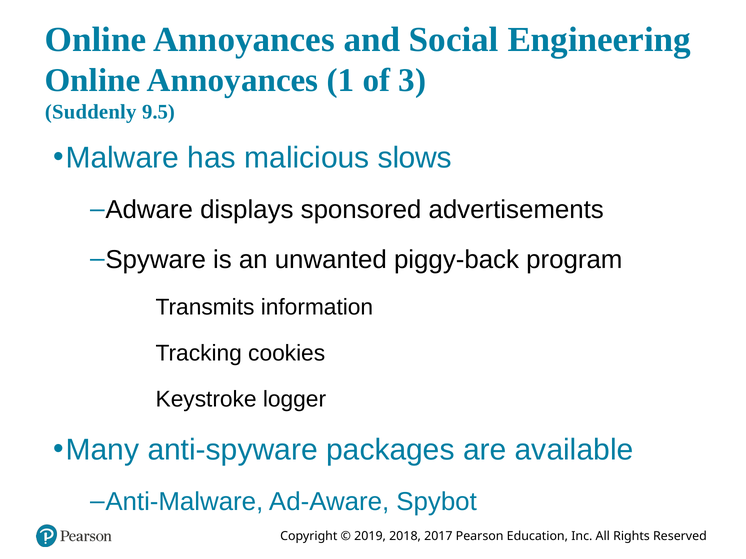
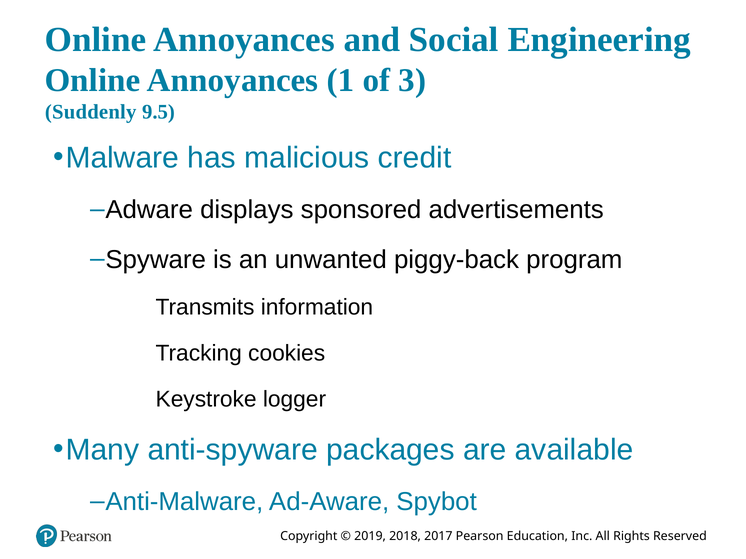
slows: slows -> credit
